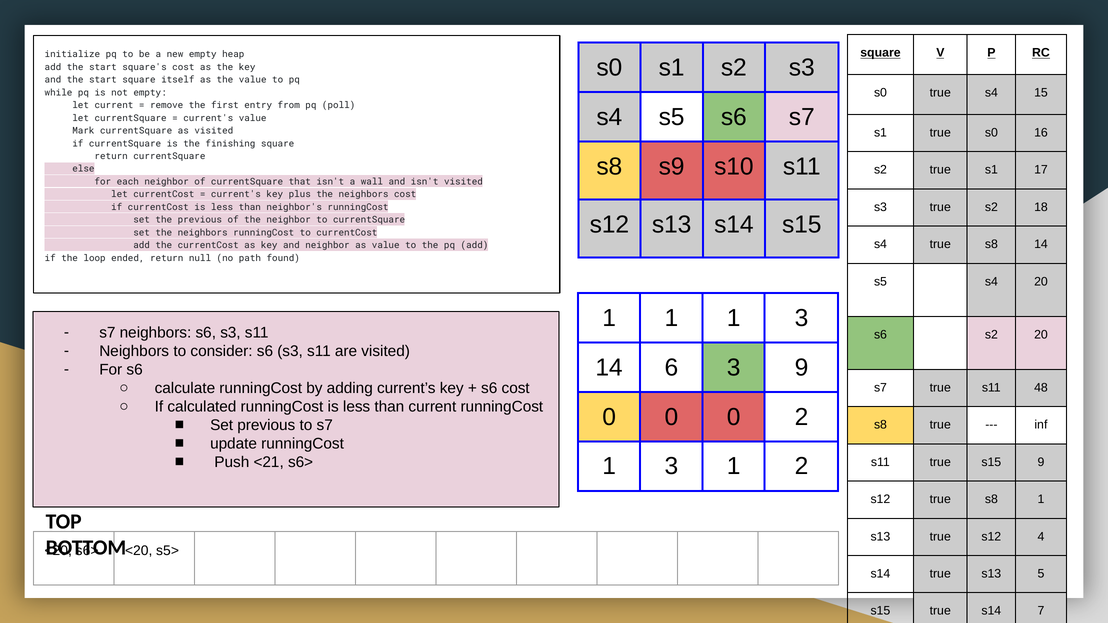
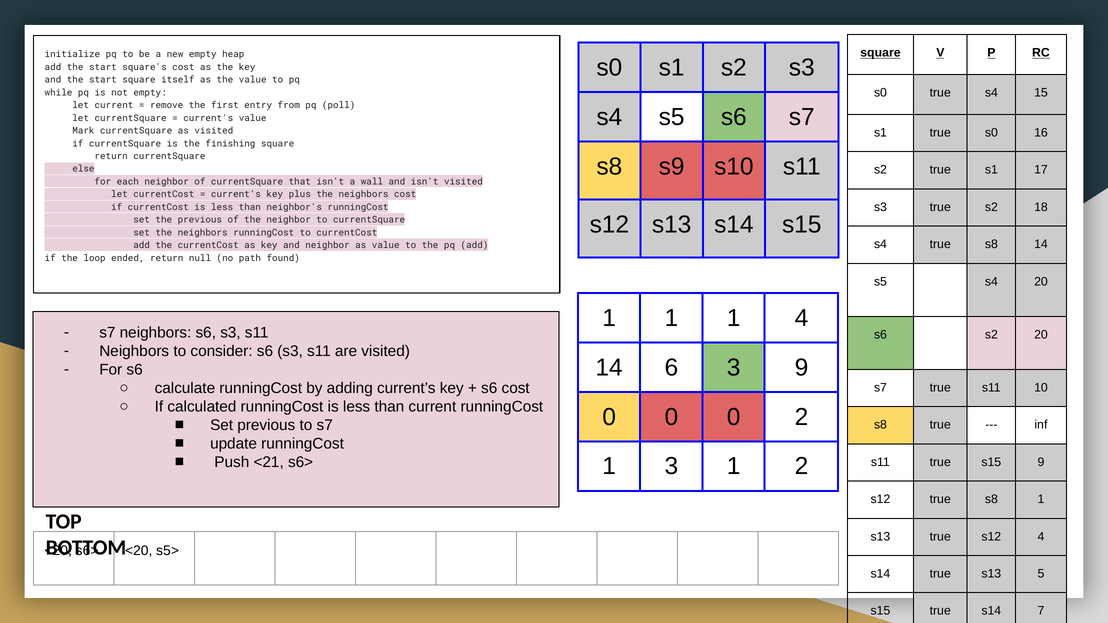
1 1 3: 3 -> 4
48: 48 -> 10
